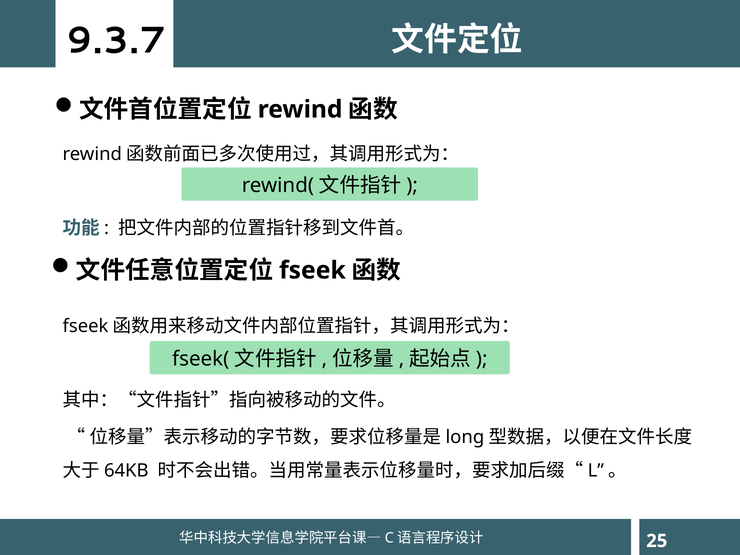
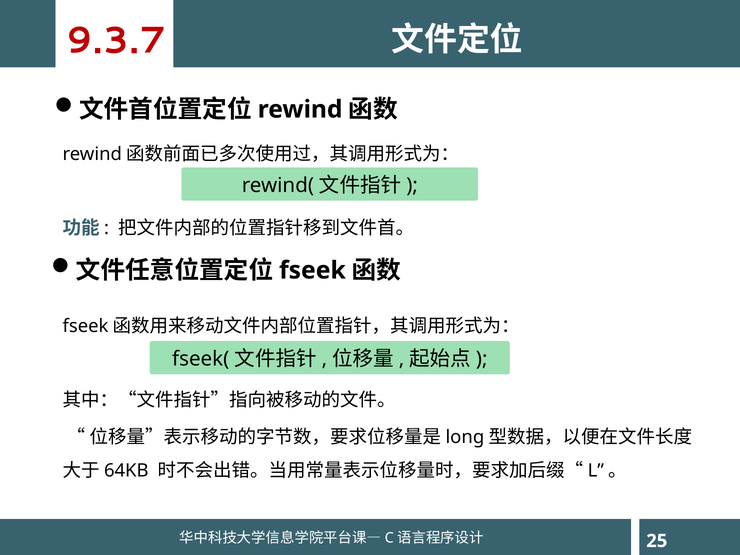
9.3.7 colour: black -> red
